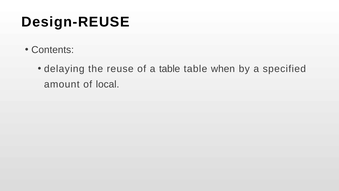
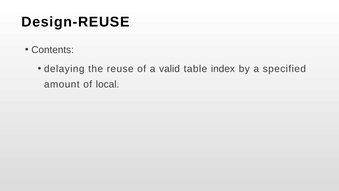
a table: table -> valid
when: when -> index
